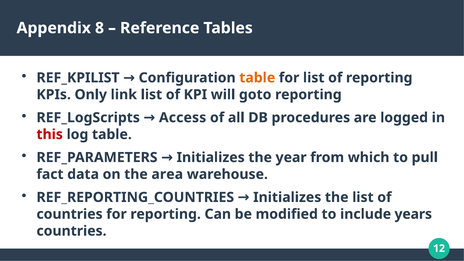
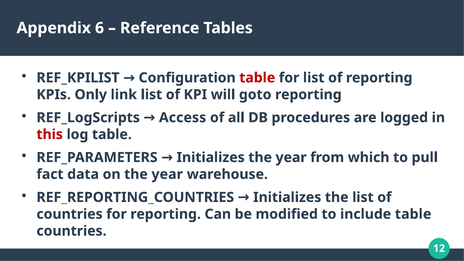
8: 8 -> 6
table at (257, 78) colour: orange -> red
on the area: area -> year
include years: years -> table
